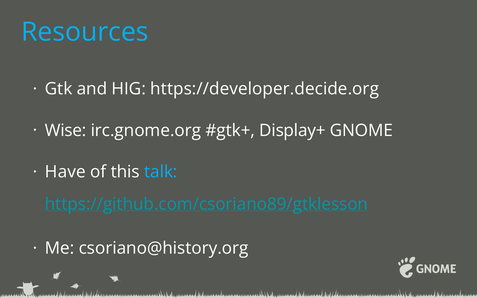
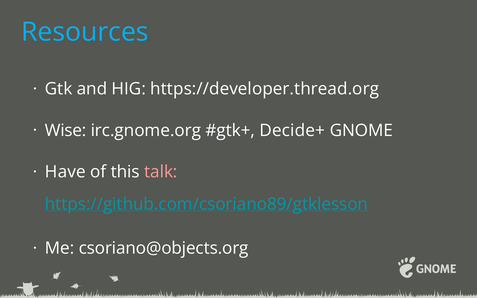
https://developer.decide.org: https://developer.decide.org -> https://developer.thread.org
Display+: Display+ -> Decide+
talk colour: light blue -> pink
csoriano@history.org: csoriano@history.org -> csoriano@objects.org
